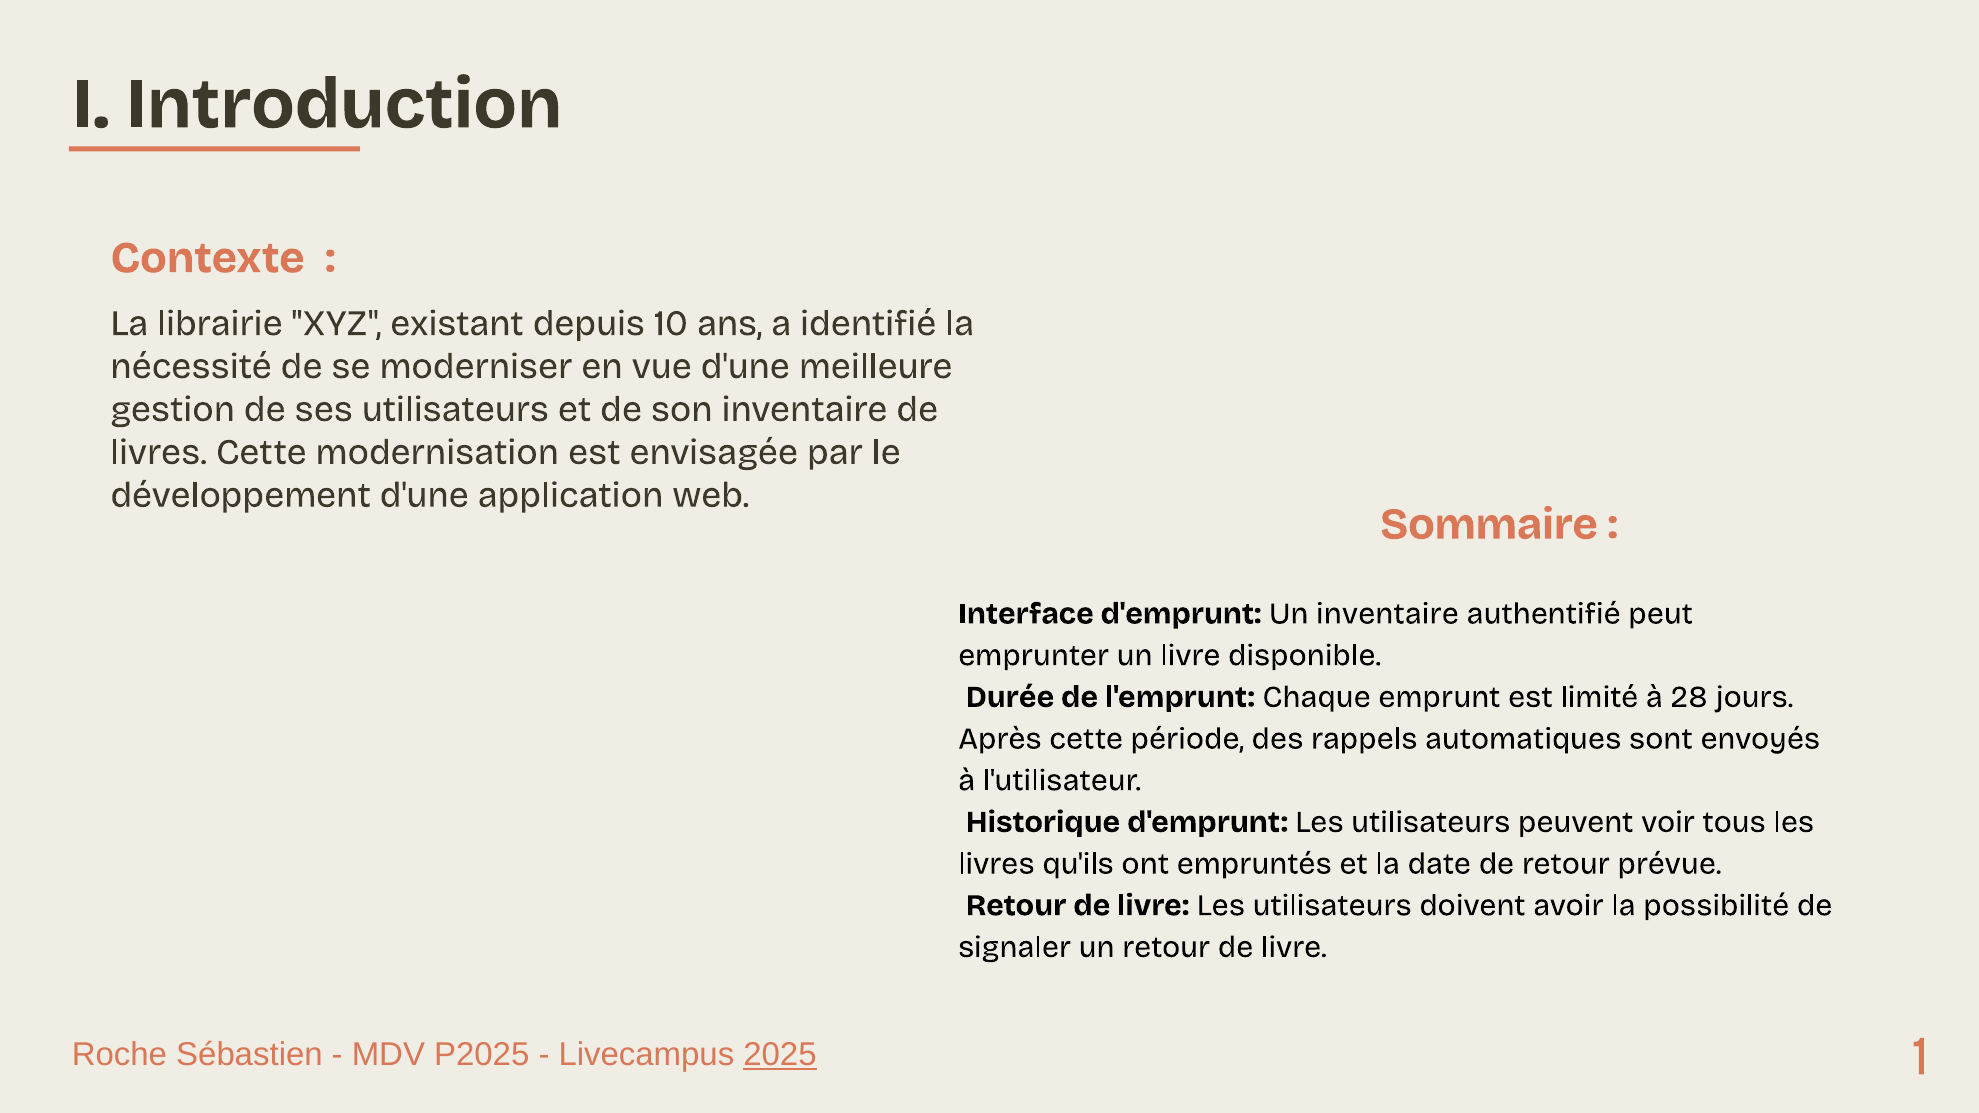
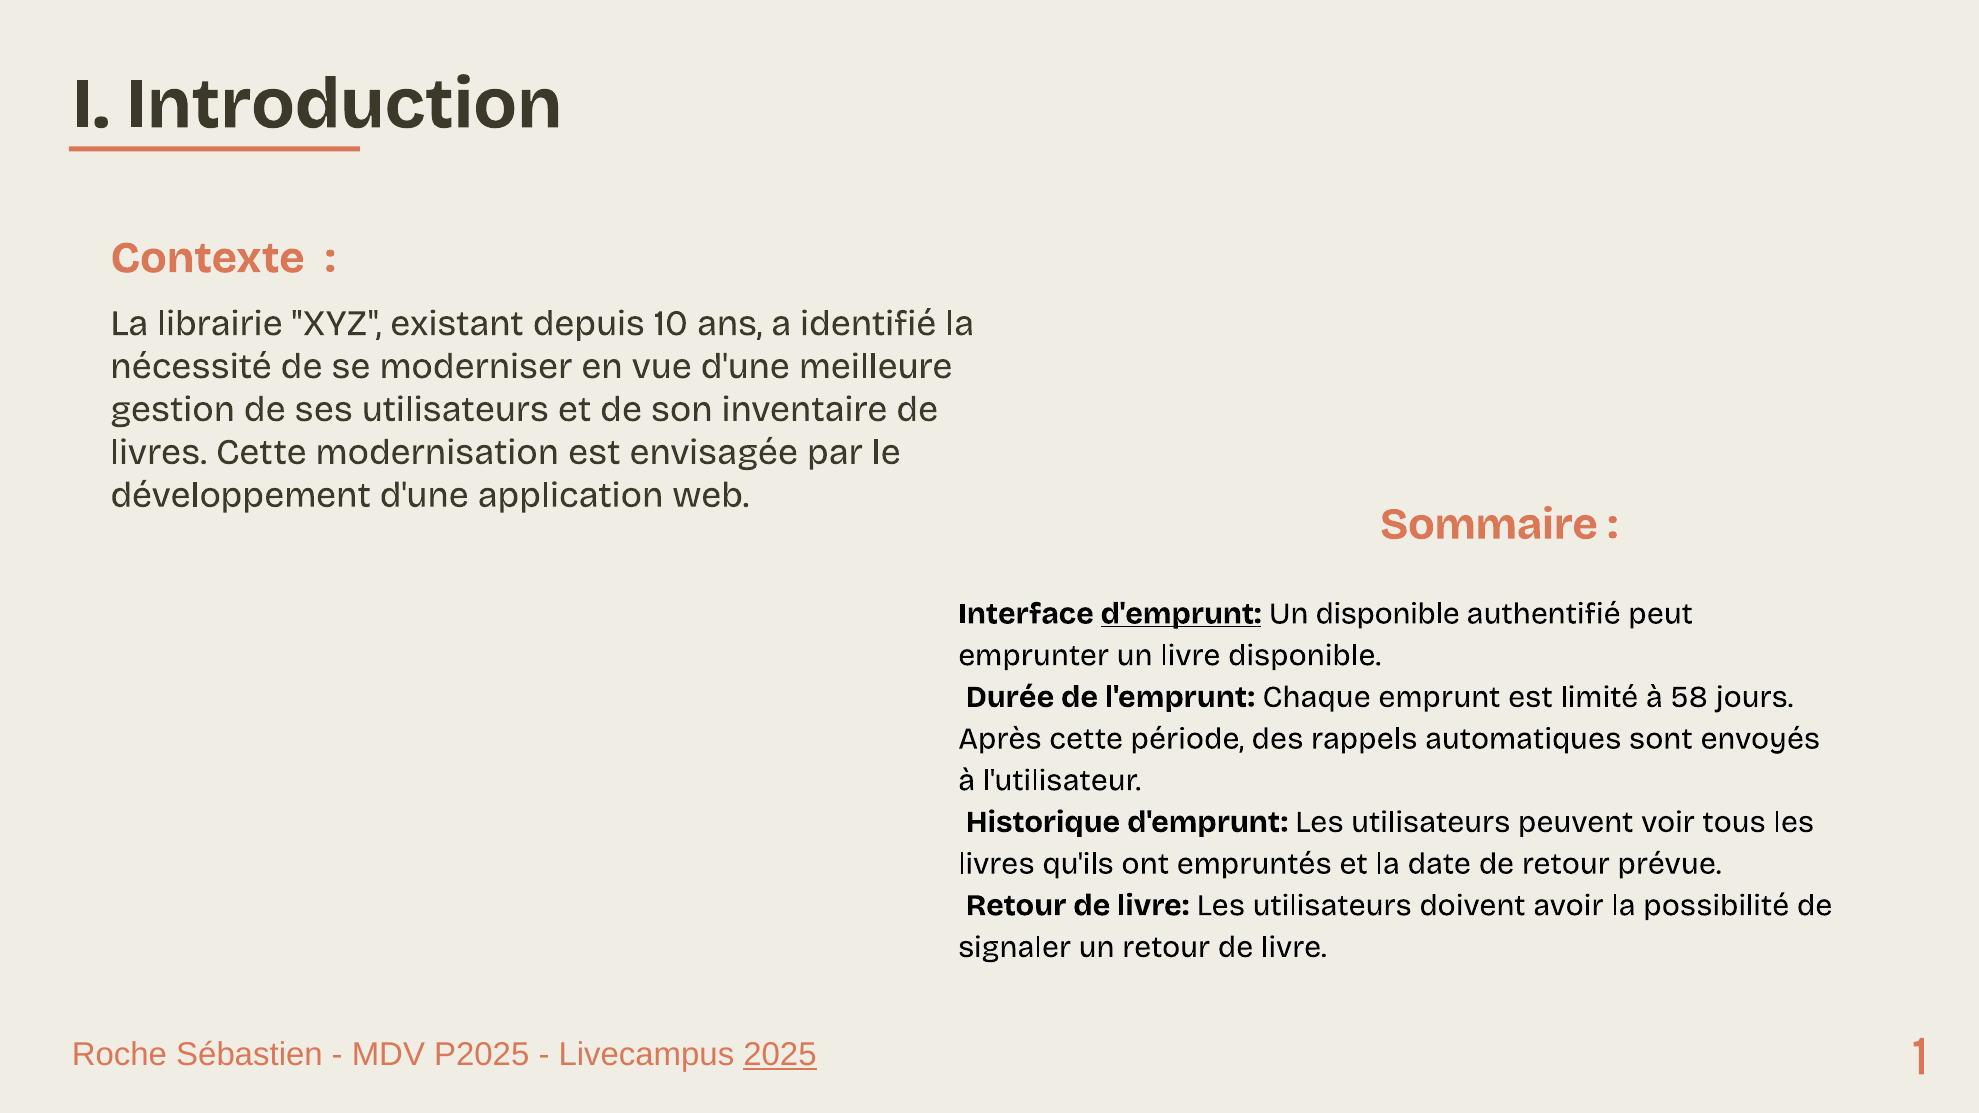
d'emprunt at (1181, 614) underline: none -> present
Un inventaire: inventaire -> disponible
28: 28 -> 58
